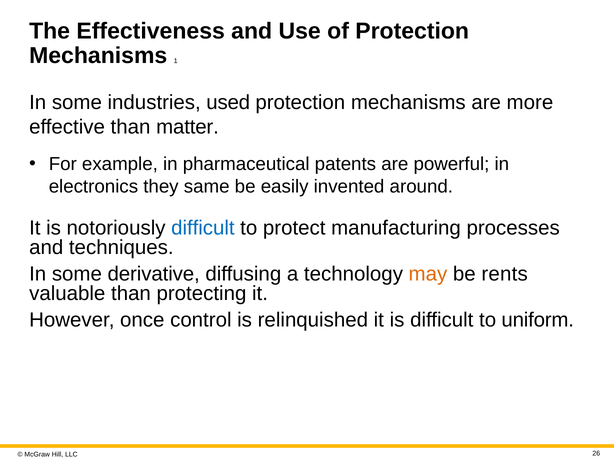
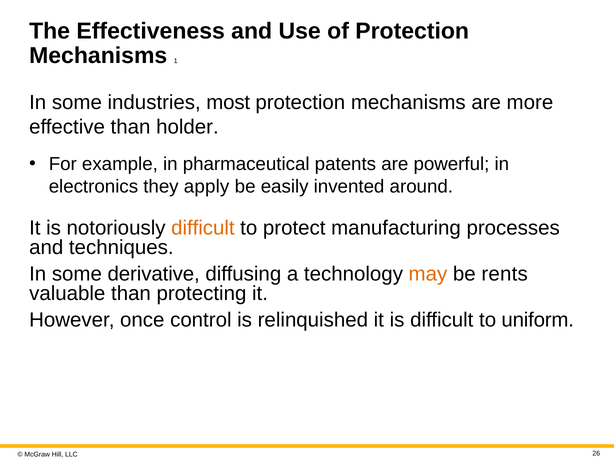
used: used -> most
matter: matter -> holder
same: same -> apply
difficult at (203, 228) colour: blue -> orange
